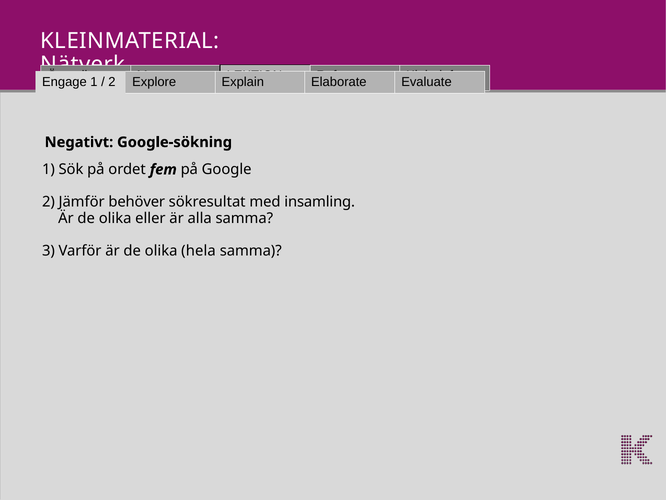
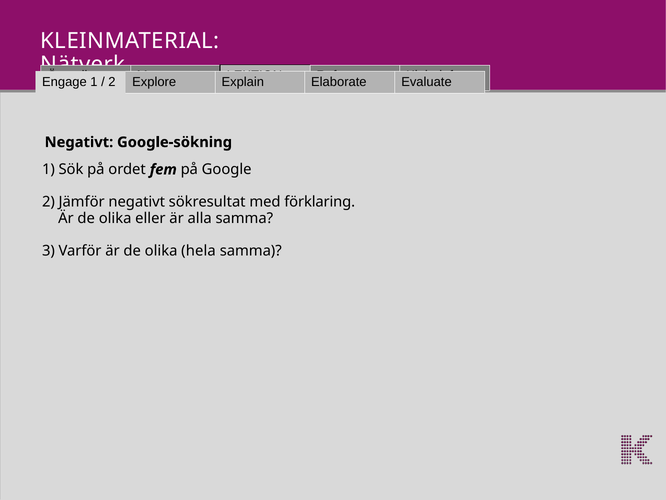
Jämför behöver: behöver -> negativt
insamling: insamling -> förklaring
